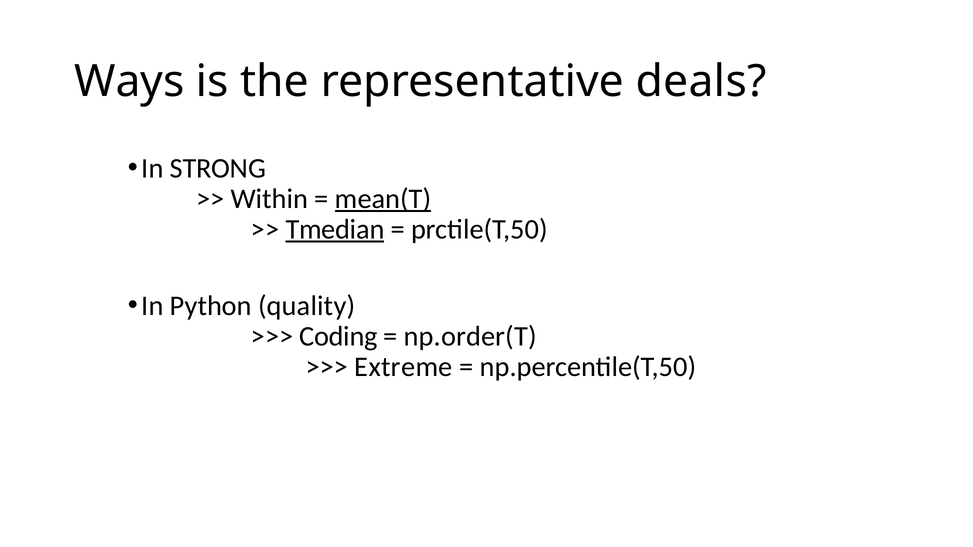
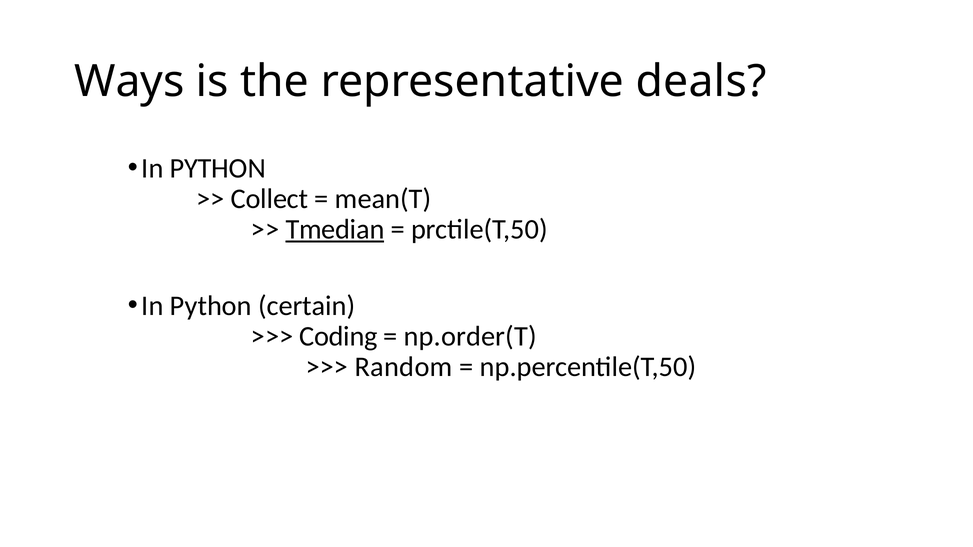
STRONG at (218, 168): STRONG -> PYTHON
Within: Within -> Collect
mean(T underline: present -> none
quality: quality -> certain
Extreme: Extreme -> Random
